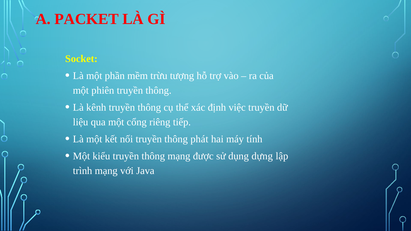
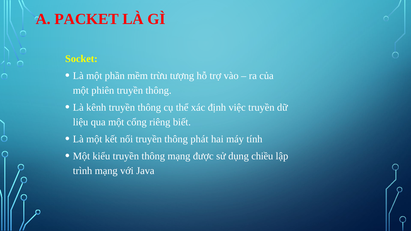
tiếp: tiếp -> biết
dựng: dựng -> chiều
